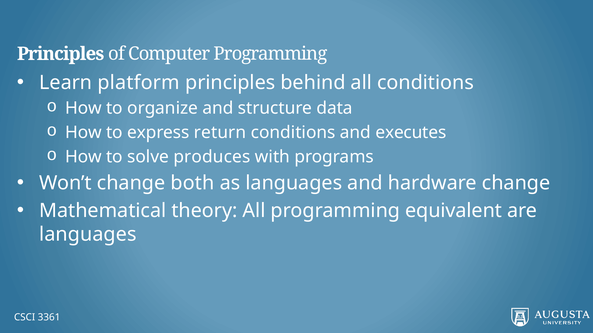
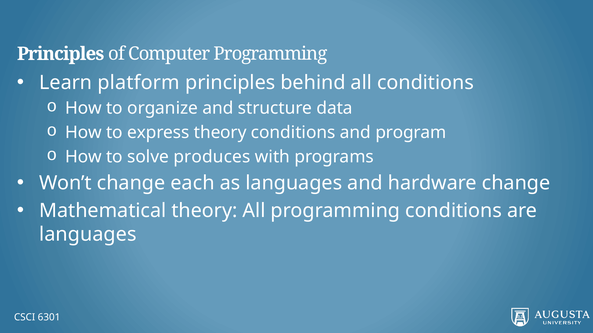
express return: return -> theory
executes: executes -> program
both: both -> each
programming equivalent: equivalent -> conditions
3361: 3361 -> 6301
